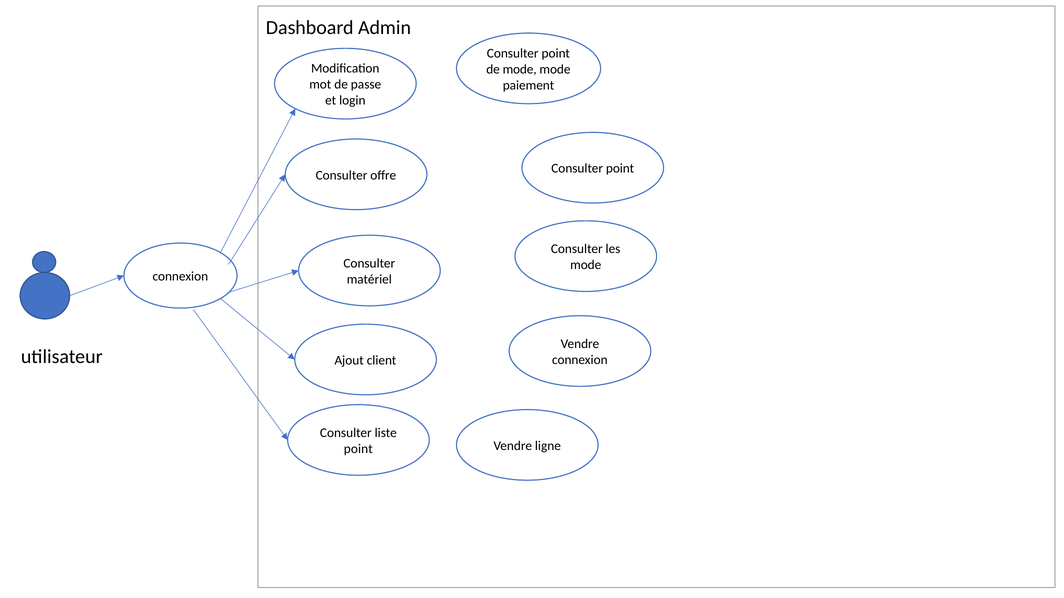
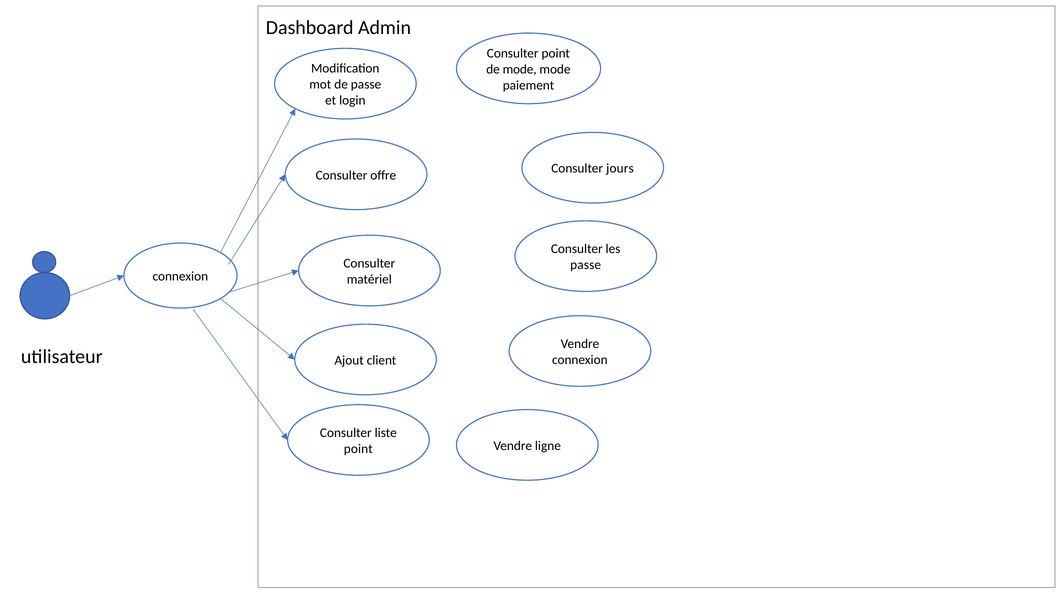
point at (620, 169): point -> jours
mode at (586, 265): mode -> passe
